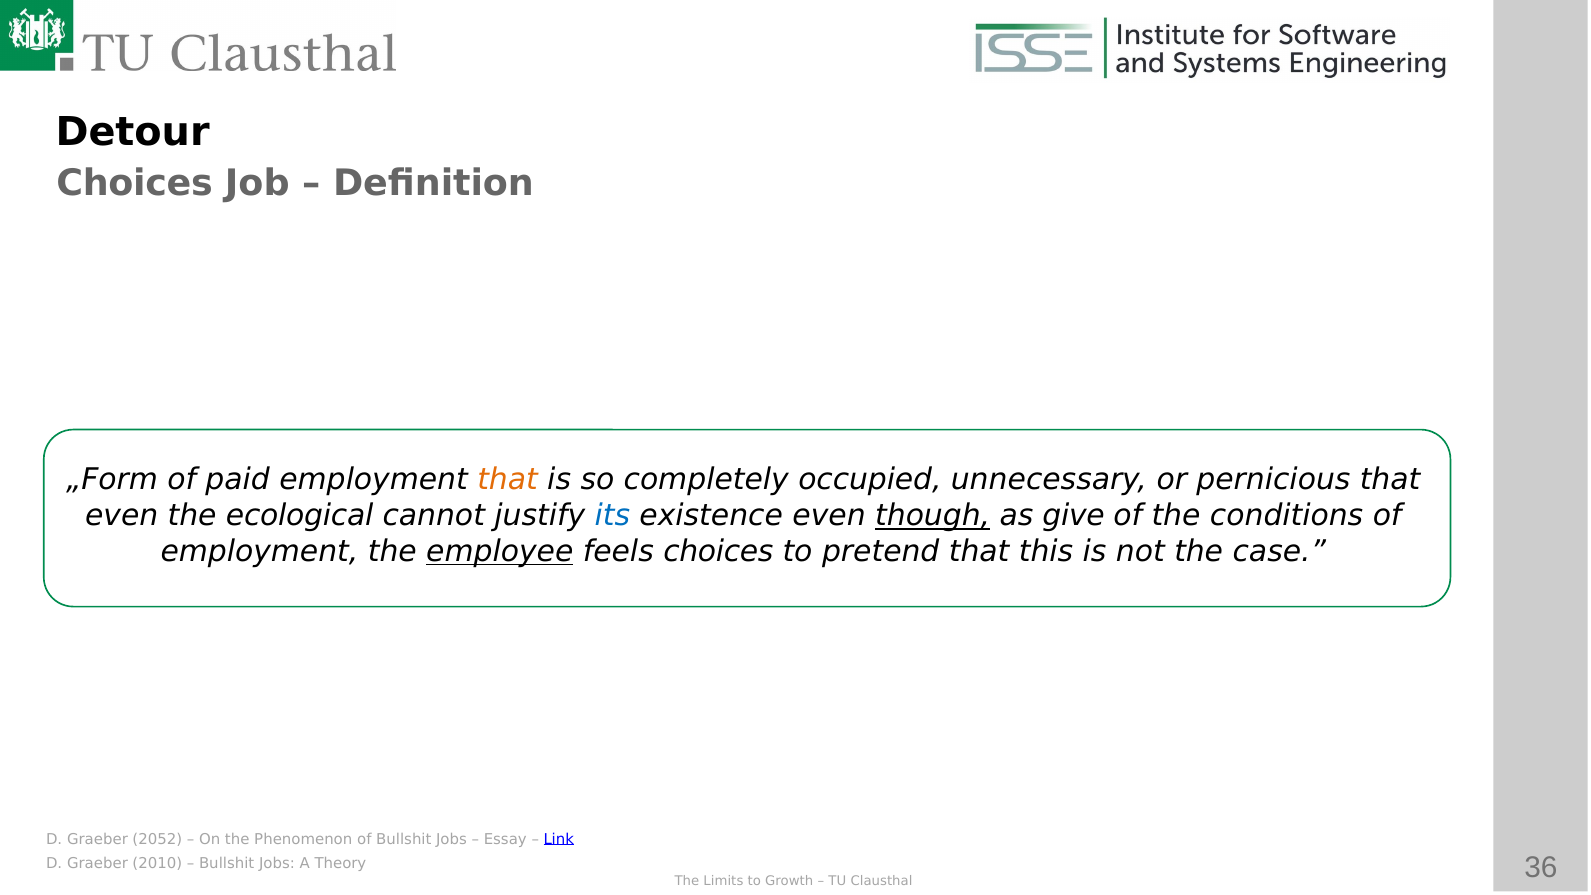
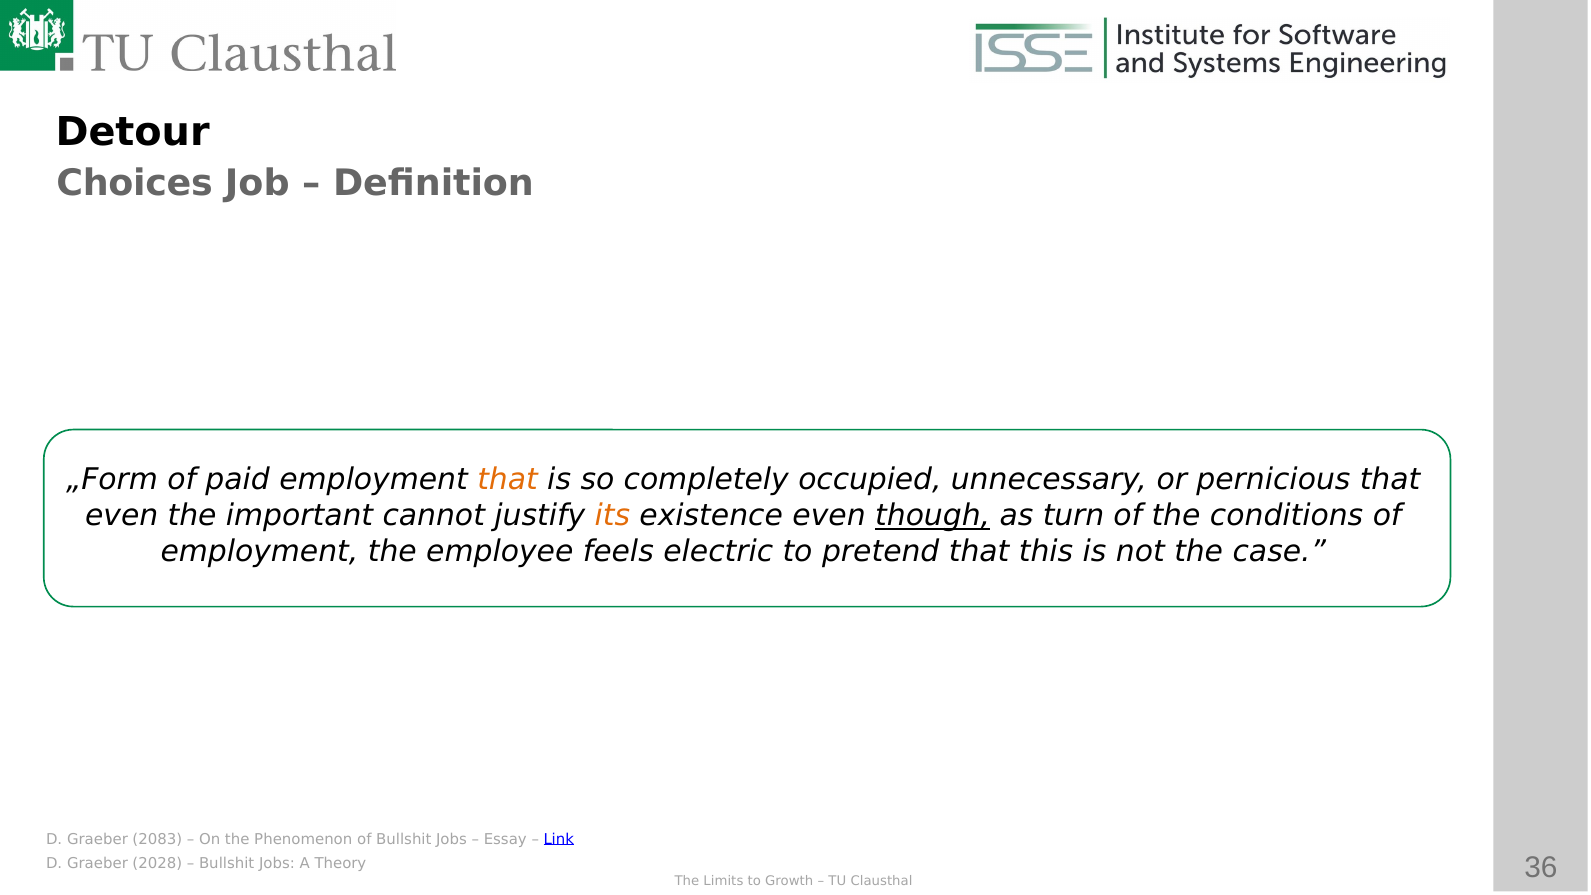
ecological: ecological -> important
its colour: blue -> orange
give: give -> turn
employee underline: present -> none
feels choices: choices -> electric
2052: 2052 -> 2083
2010: 2010 -> 2028
